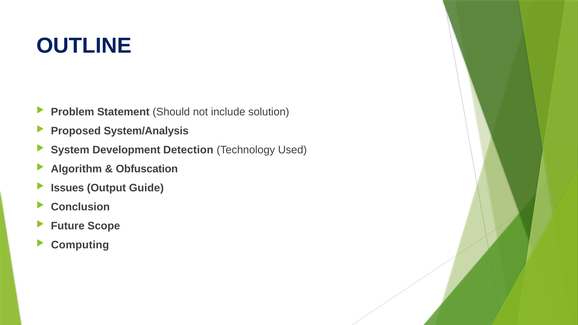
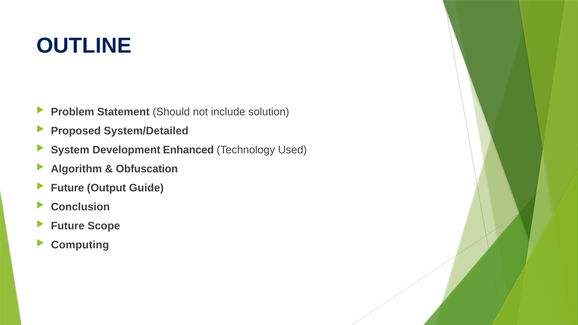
System/Analysis: System/Analysis -> System/Detailed
Detection: Detection -> Enhanced
Issues at (67, 188): Issues -> Future
